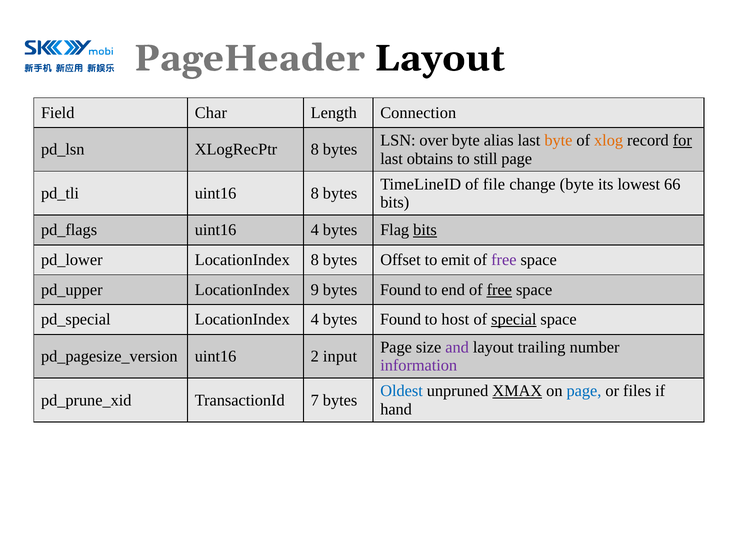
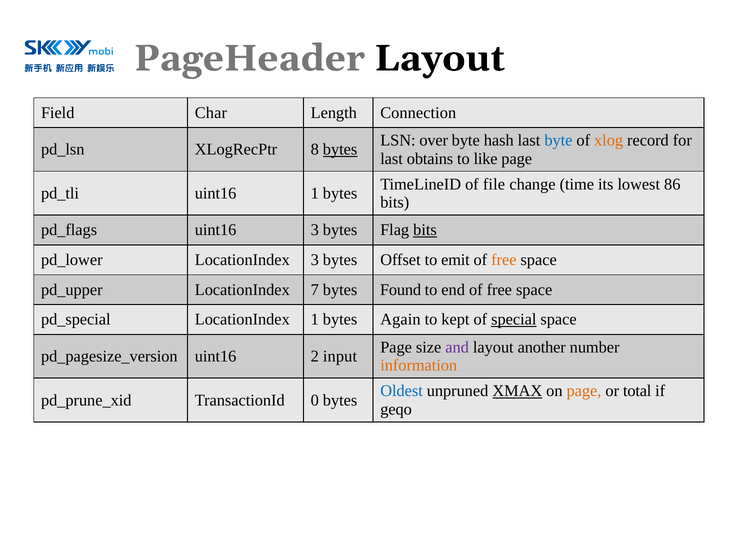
alias: alias -> hash
byte at (558, 140) colour: orange -> blue
for underline: present -> none
bytes at (340, 150) underline: none -> present
still: still -> like
change byte: byte -> time
66: 66 -> 86
uint16 8: 8 -> 1
uint16 4: 4 -> 3
LocationIndex 8: 8 -> 3
free at (504, 260) colour: purple -> orange
9: 9 -> 7
free at (499, 290) underline: present -> none
LocationIndex 4: 4 -> 1
Found at (401, 320): Found -> Again
host: host -> kept
trailing: trailing -> another
information colour: purple -> orange
page at (584, 391) colour: blue -> orange
files: files -> total
7: 7 -> 0
hand: hand -> geqo
